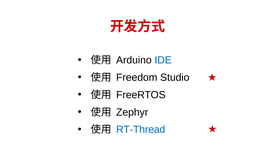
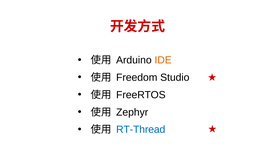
IDE colour: blue -> orange
